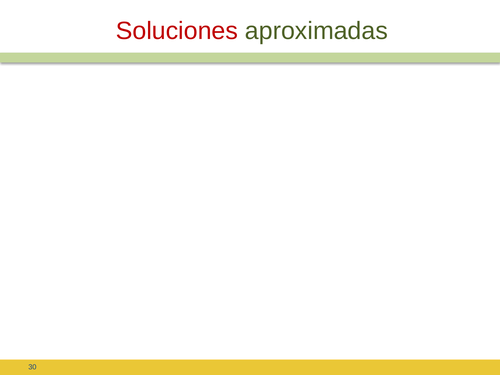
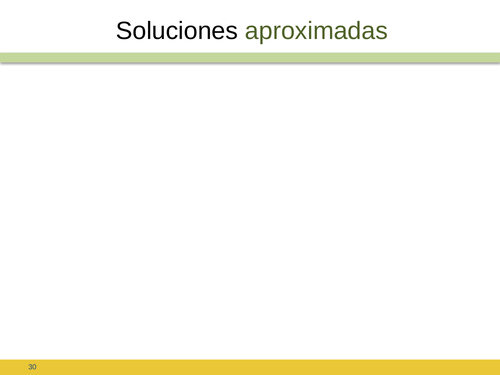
Soluciones colour: red -> black
